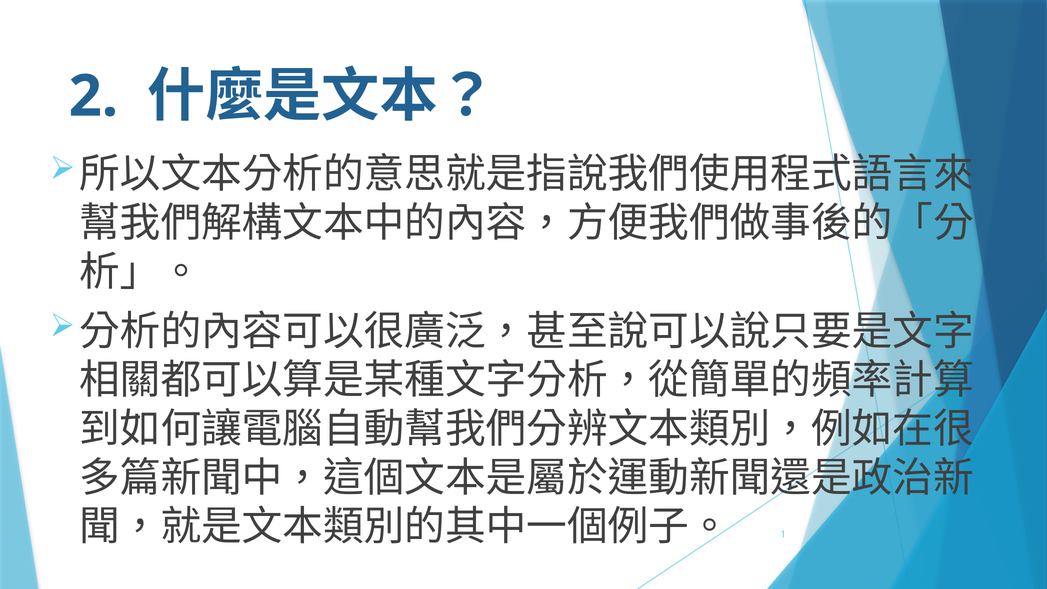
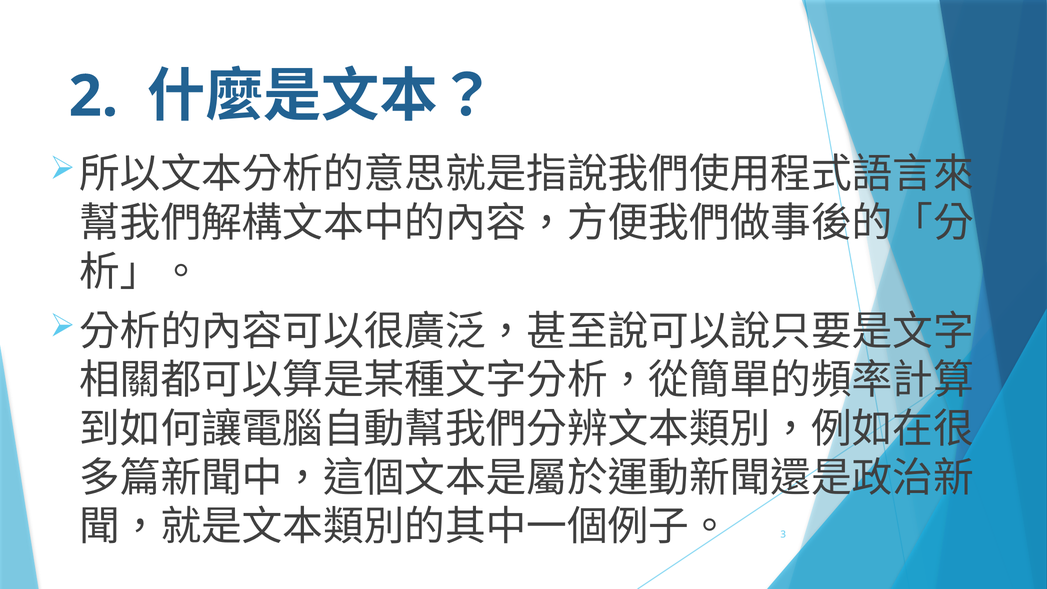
1: 1 -> 3
